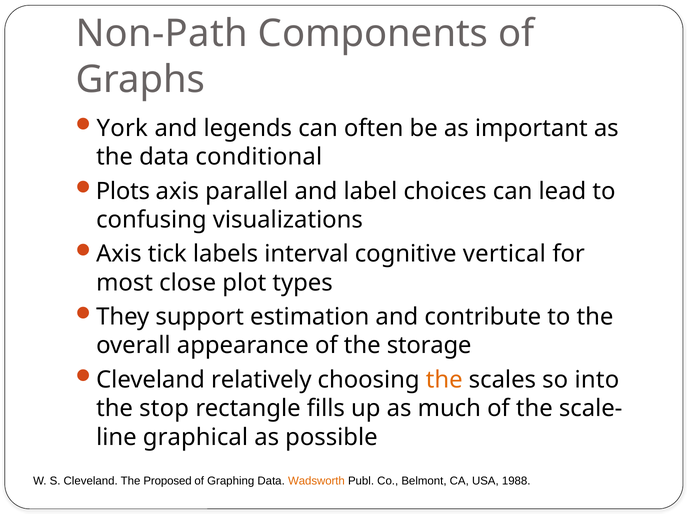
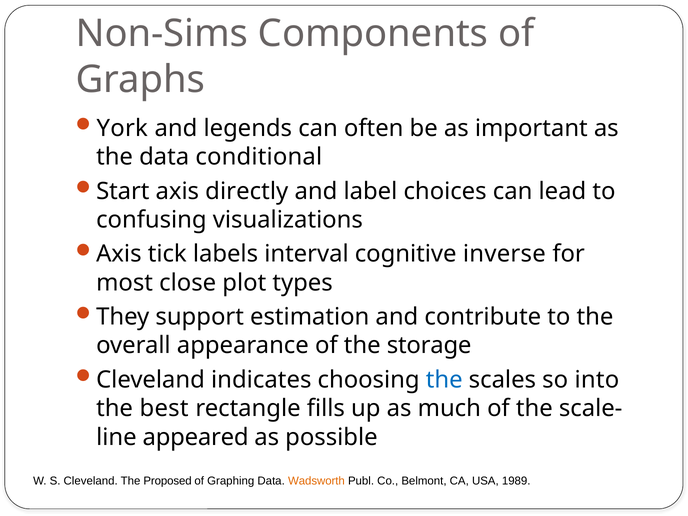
Non-Path: Non-Path -> Non-Sims
Plots: Plots -> Start
parallel: parallel -> directly
vertical: vertical -> inverse
relatively: relatively -> indicates
the at (444, 380) colour: orange -> blue
stop: stop -> best
graphical: graphical -> appeared
1988: 1988 -> 1989
